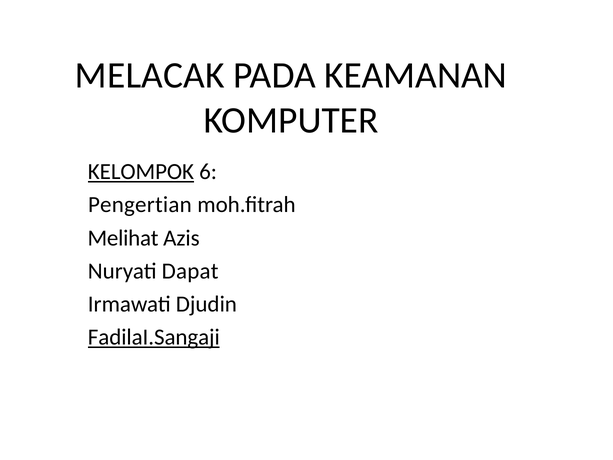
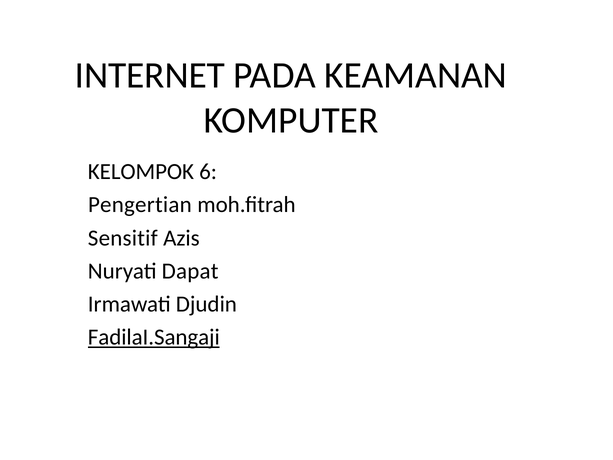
MELACAK: MELACAK -> INTERNET
KELOMPOK underline: present -> none
Melihat: Melihat -> Sensitif
